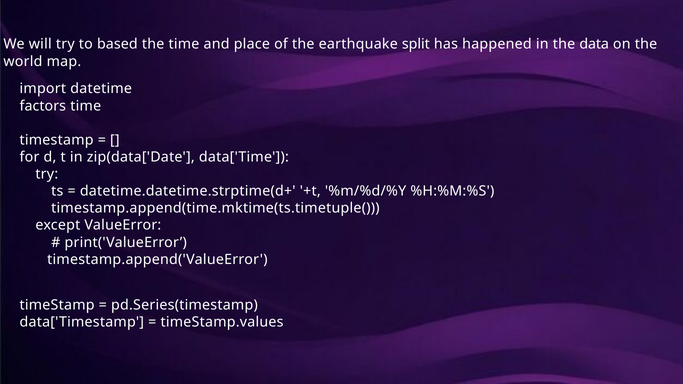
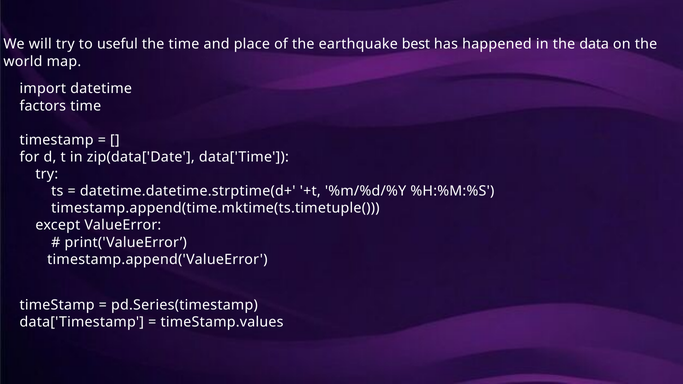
based: based -> useful
split: split -> best
